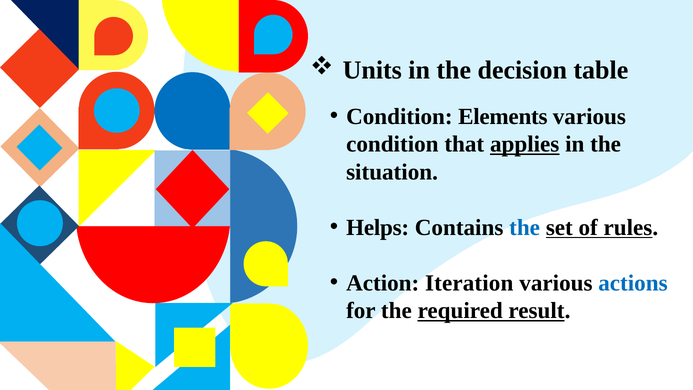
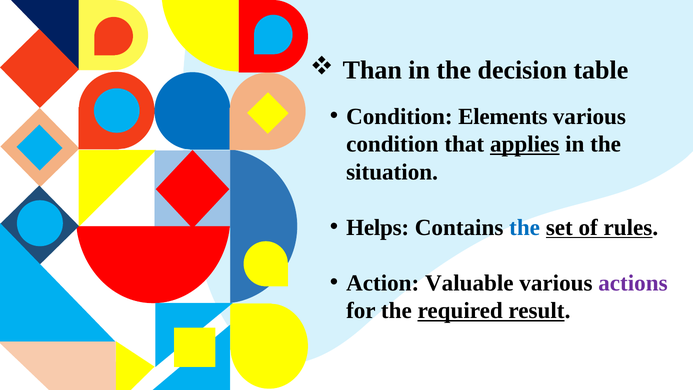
Units: Units -> Than
Iteration: Iteration -> Valuable
actions colour: blue -> purple
